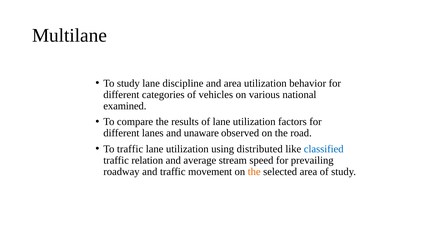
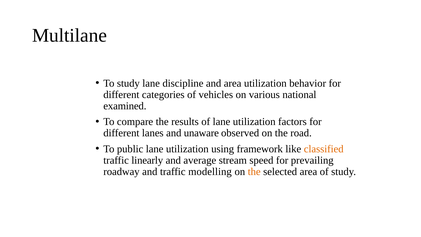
To traffic: traffic -> public
distributed: distributed -> framework
classified colour: blue -> orange
relation: relation -> linearly
movement: movement -> modelling
